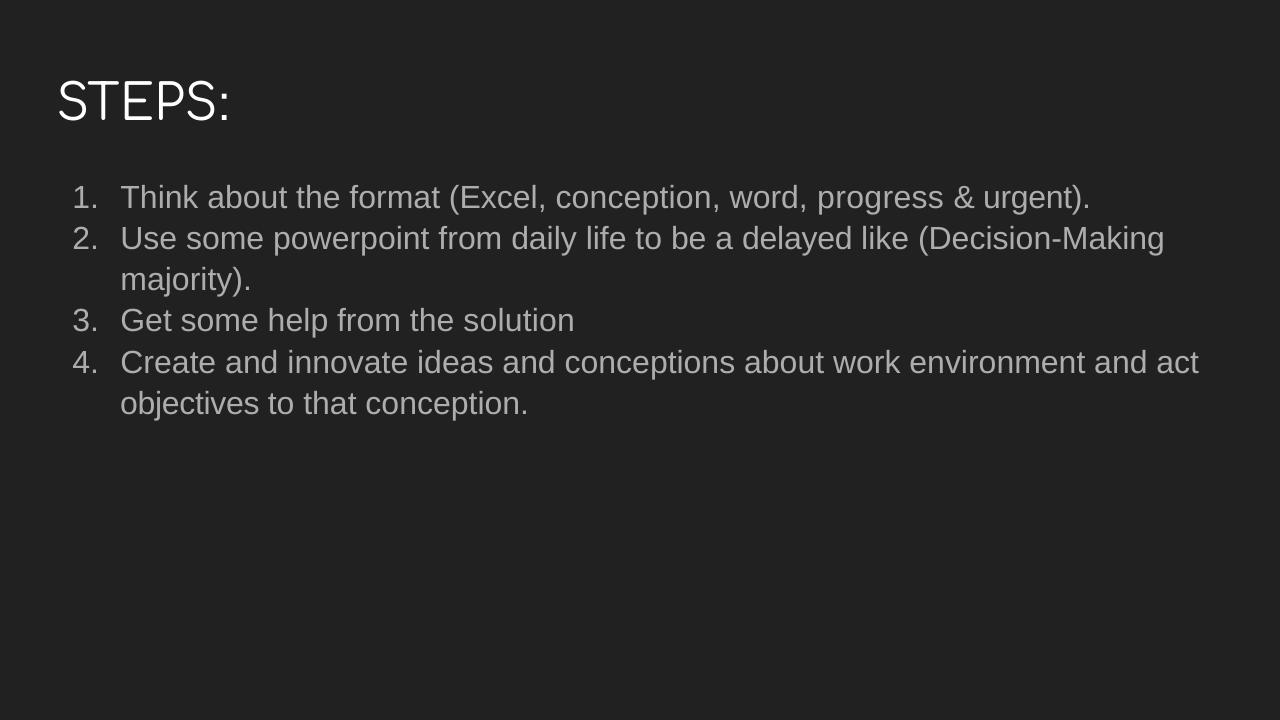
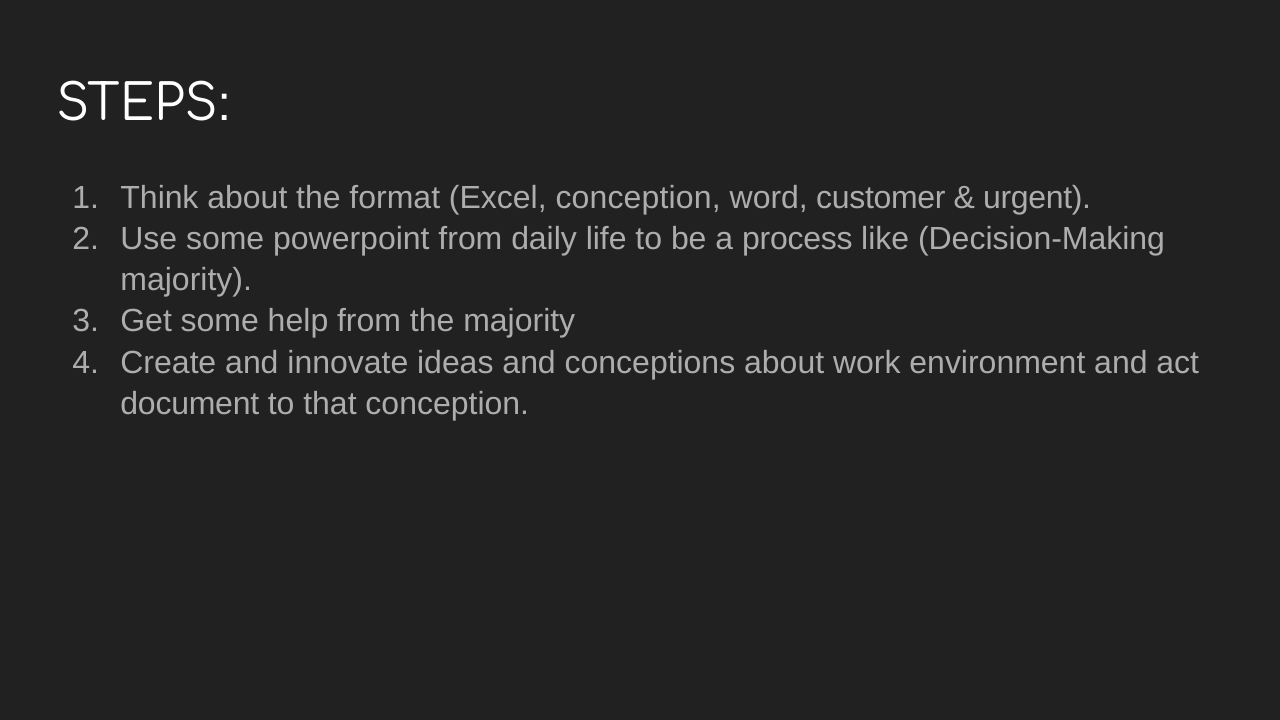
progress: progress -> customer
delayed: delayed -> process
the solution: solution -> majority
objectives: objectives -> document
